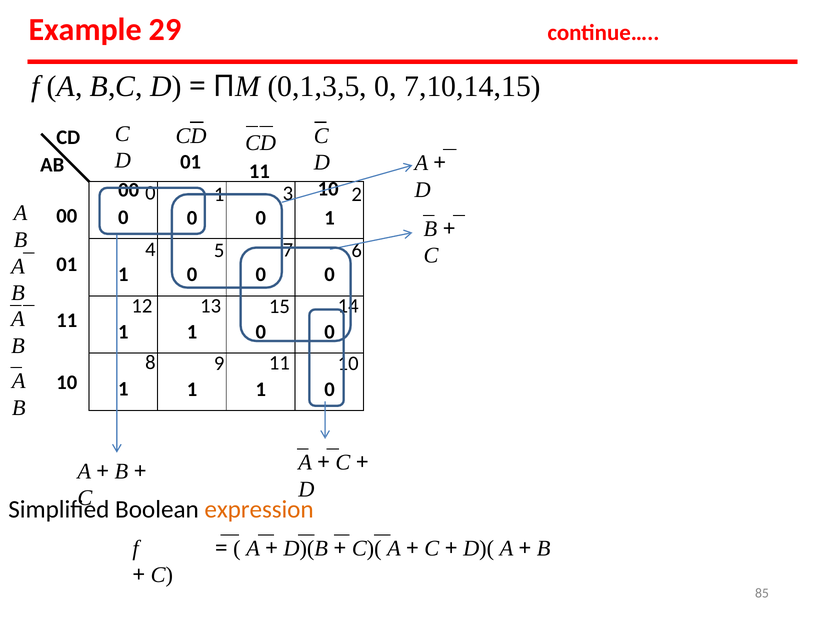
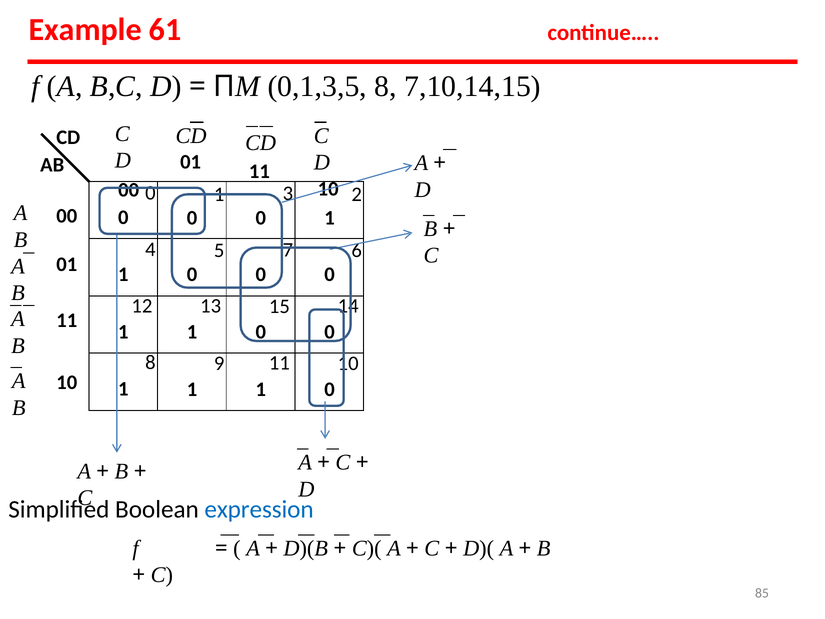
29: 29 -> 61
0,1,3,5 0: 0 -> 8
expression colour: orange -> blue
